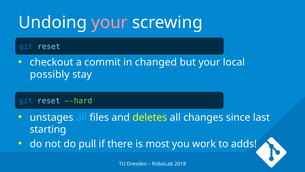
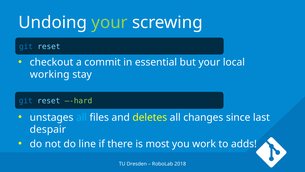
your at (110, 22) colour: pink -> light green
changed: changed -> essential
possibly: possibly -> working
starting: starting -> despair
pull: pull -> line
